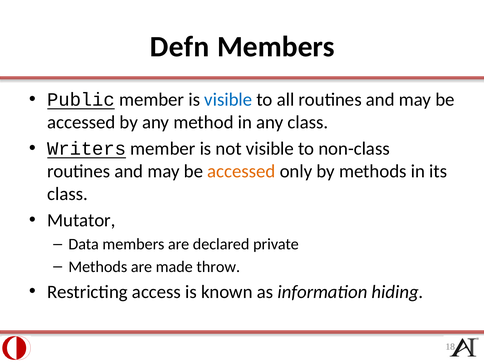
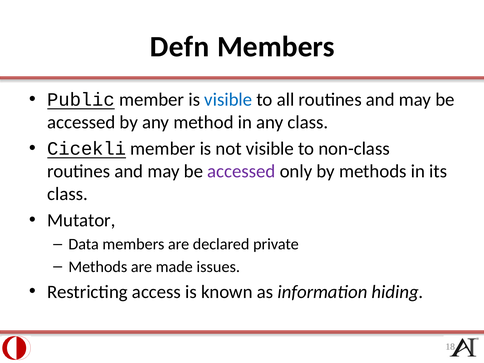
Writers: Writers -> Cicekli
accessed at (241, 171) colour: orange -> purple
throw: throw -> issues
